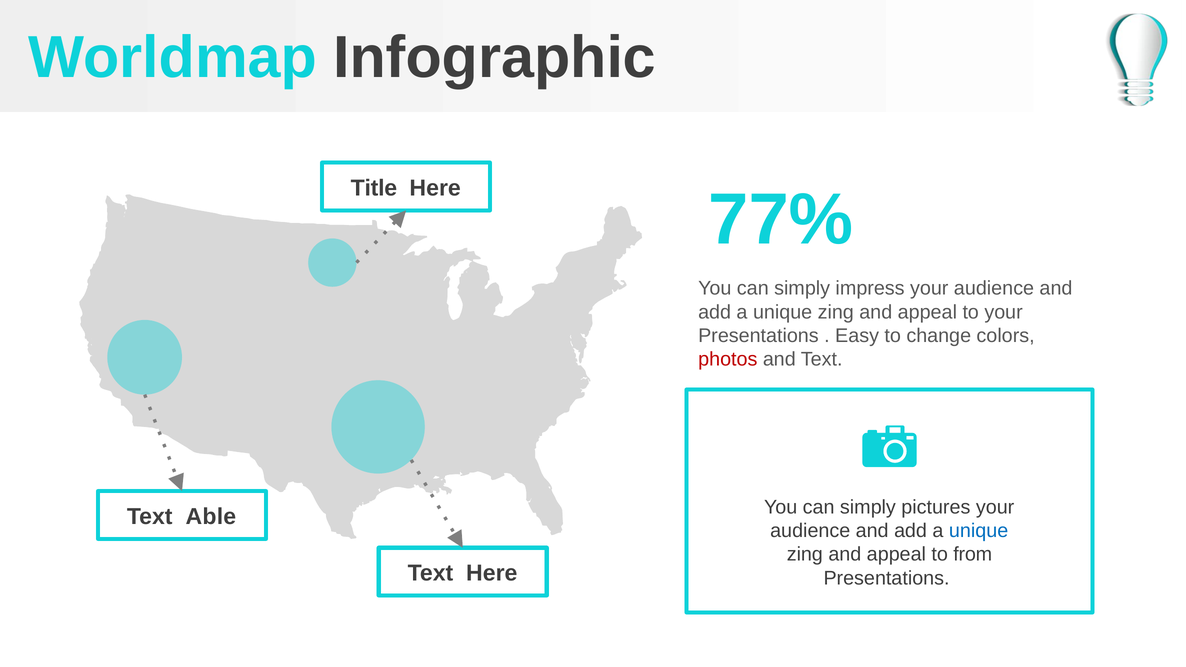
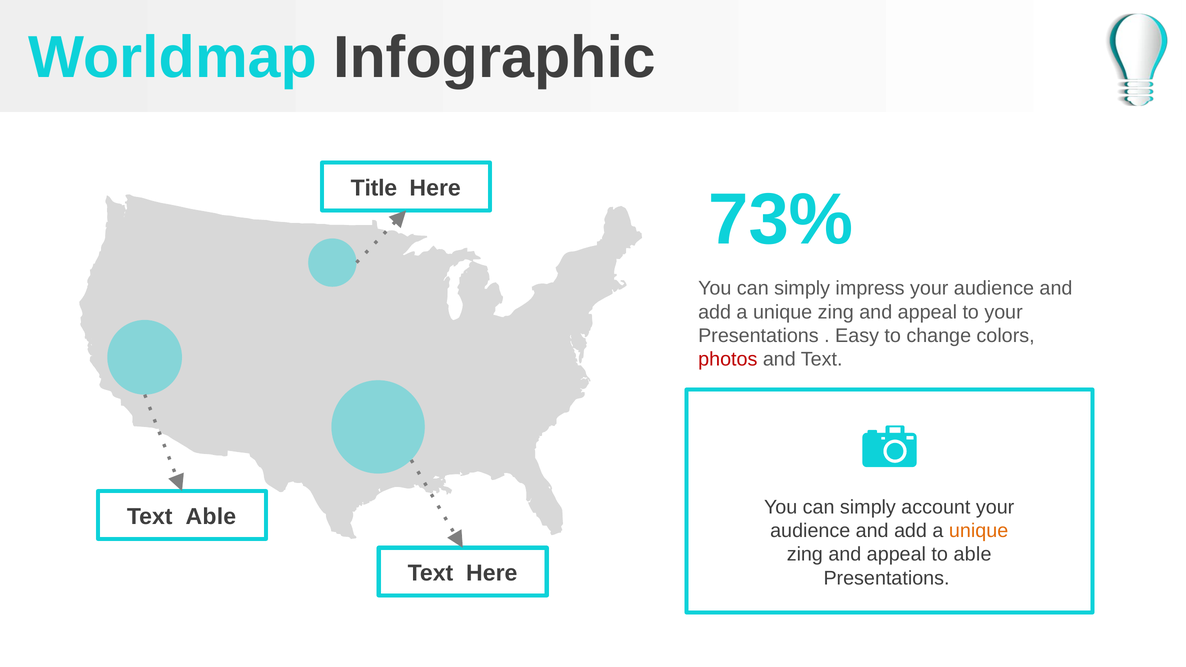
77%: 77% -> 73%
pictures: pictures -> account
unique at (979, 531) colour: blue -> orange
to from: from -> able
